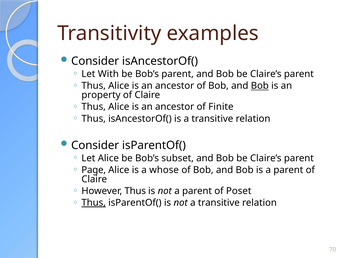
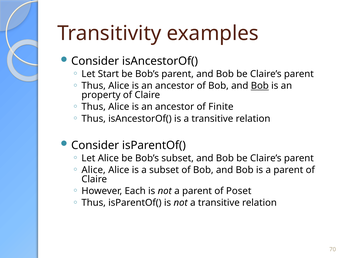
With: With -> Start
Page at (94, 170): Page -> Alice
a whose: whose -> subset
However Thus: Thus -> Each
Thus at (94, 203) underline: present -> none
